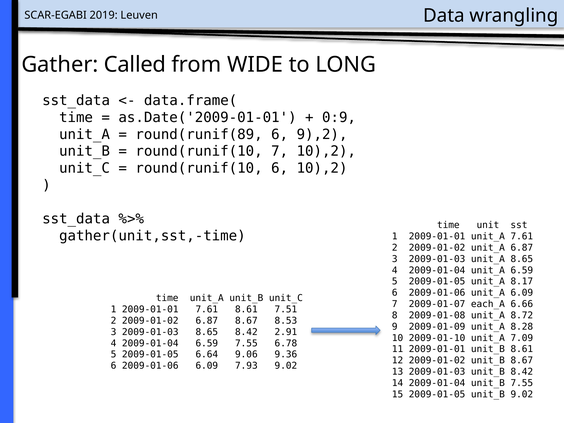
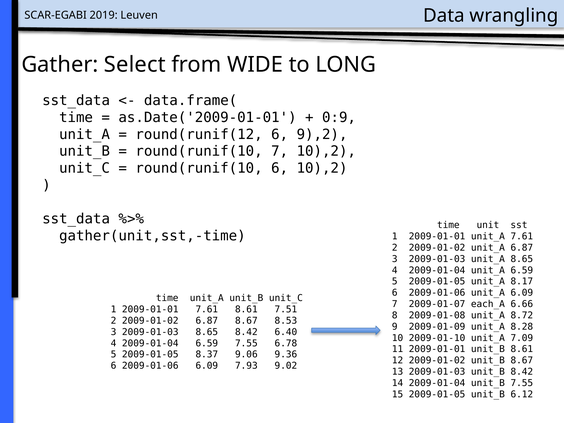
Called: Called -> Select
round(runif(89: round(runif(89 -> round(runif(12
2.91: 2.91 -> 6.40
6.64: 6.64 -> 8.37
unit_B 9.02: 9.02 -> 6.12
